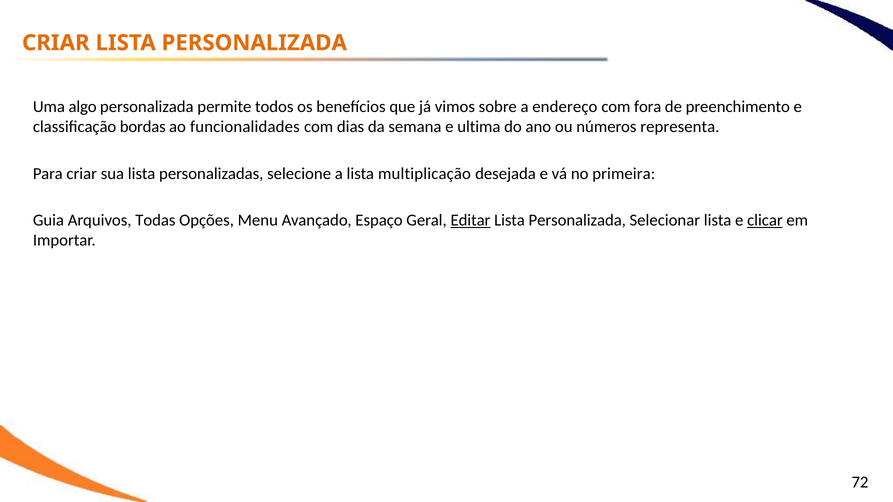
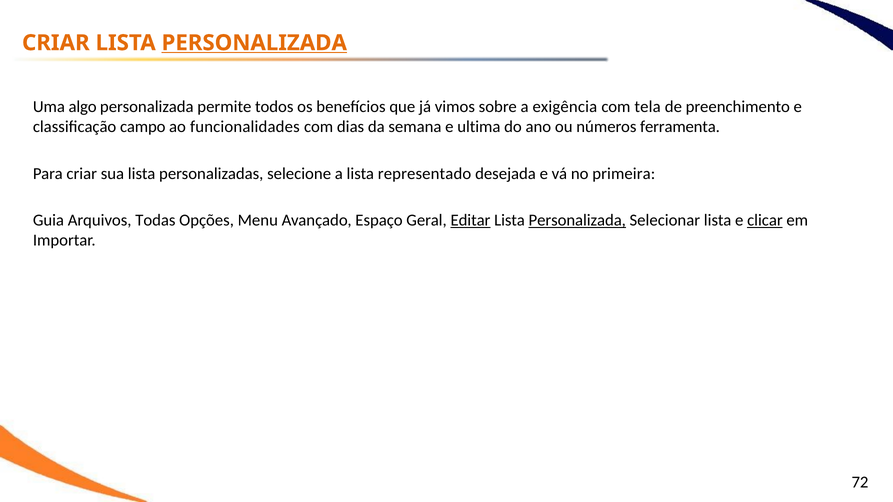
PERSONALIZADA at (254, 43) underline: none -> present
endereço: endereço -> exigência
fora: fora -> tela
bordas: bordas -> campo
representa: representa -> ferramenta
multiplicação: multiplicação -> representado
Personalizada at (577, 220) underline: none -> present
